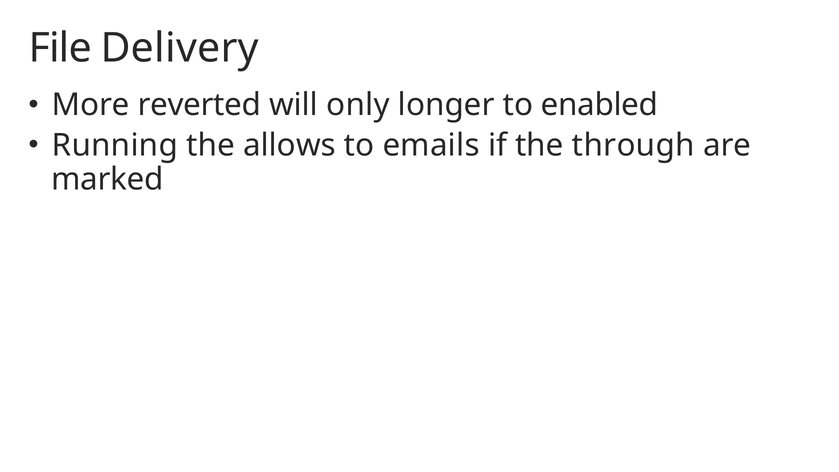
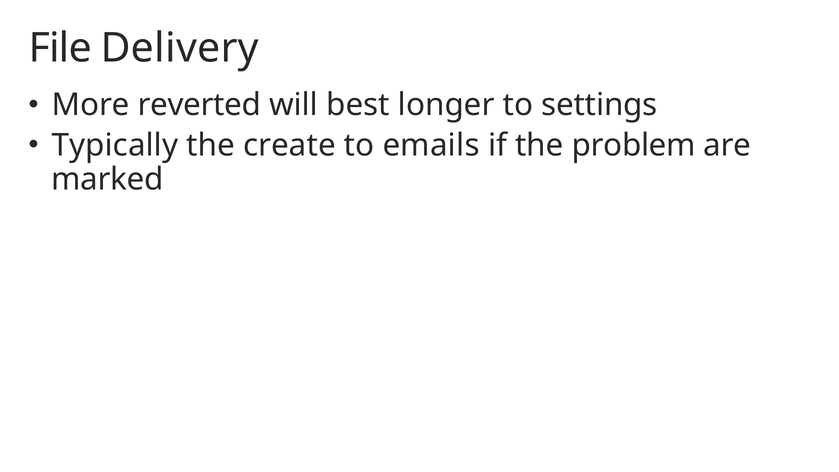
only: only -> best
enabled: enabled -> settings
Running: Running -> Typically
allows: allows -> create
through: through -> problem
